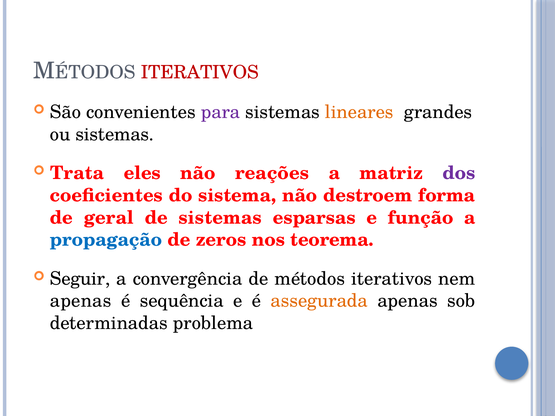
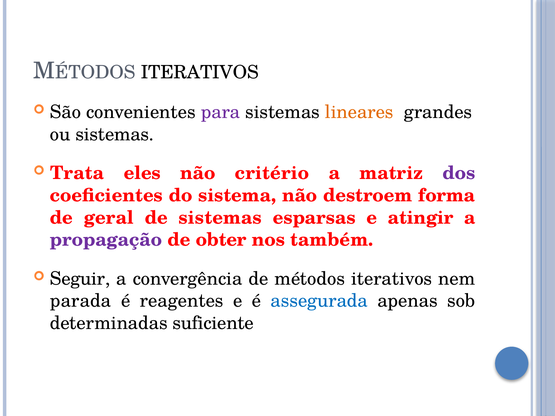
ITERATIVOS at (200, 72) colour: red -> black
reações: reações -> critério
função: função -> atingir
propagação colour: blue -> purple
zeros: zeros -> obter
teorema: teorema -> também
apenas at (81, 301): apenas -> parada
sequência: sequência -> reagentes
assegurada colour: orange -> blue
problema: problema -> suficiente
